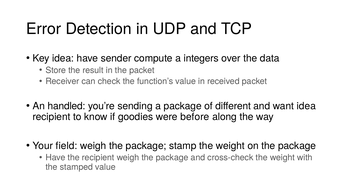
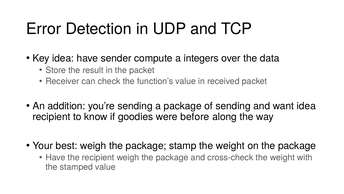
handled: handled -> addition
of different: different -> sending
field: field -> best
